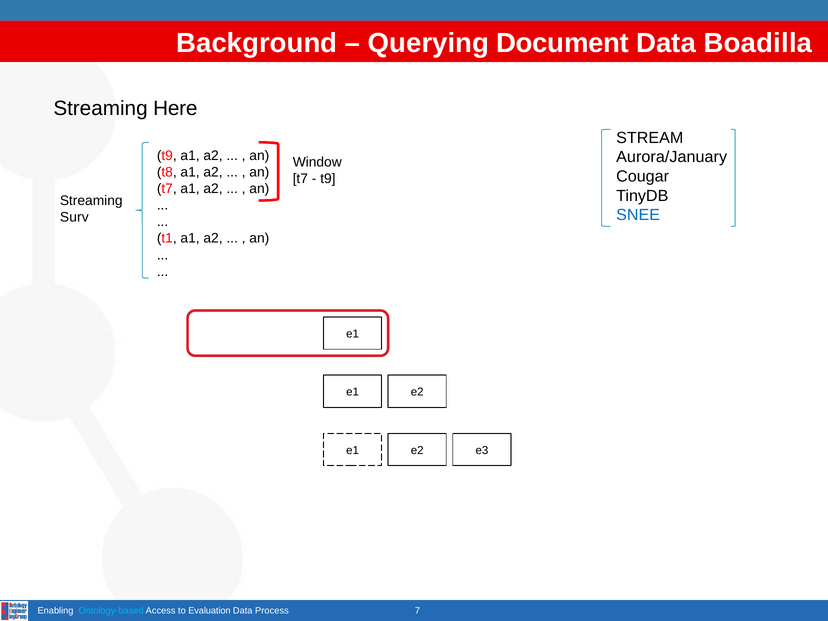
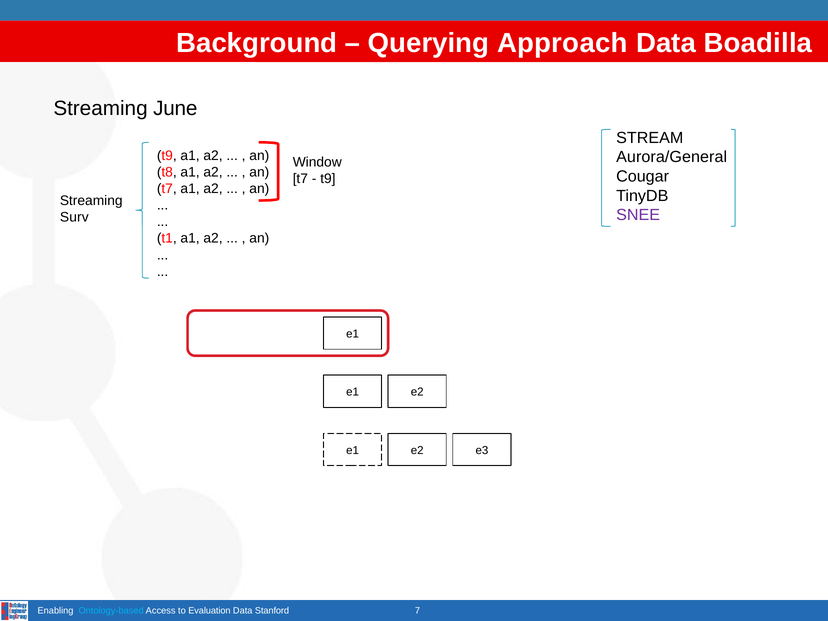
Document: Document -> Approach
Here: Here -> June
Aurora/January: Aurora/January -> Aurora/General
SNEE colour: blue -> purple
Process: Process -> Stanford
